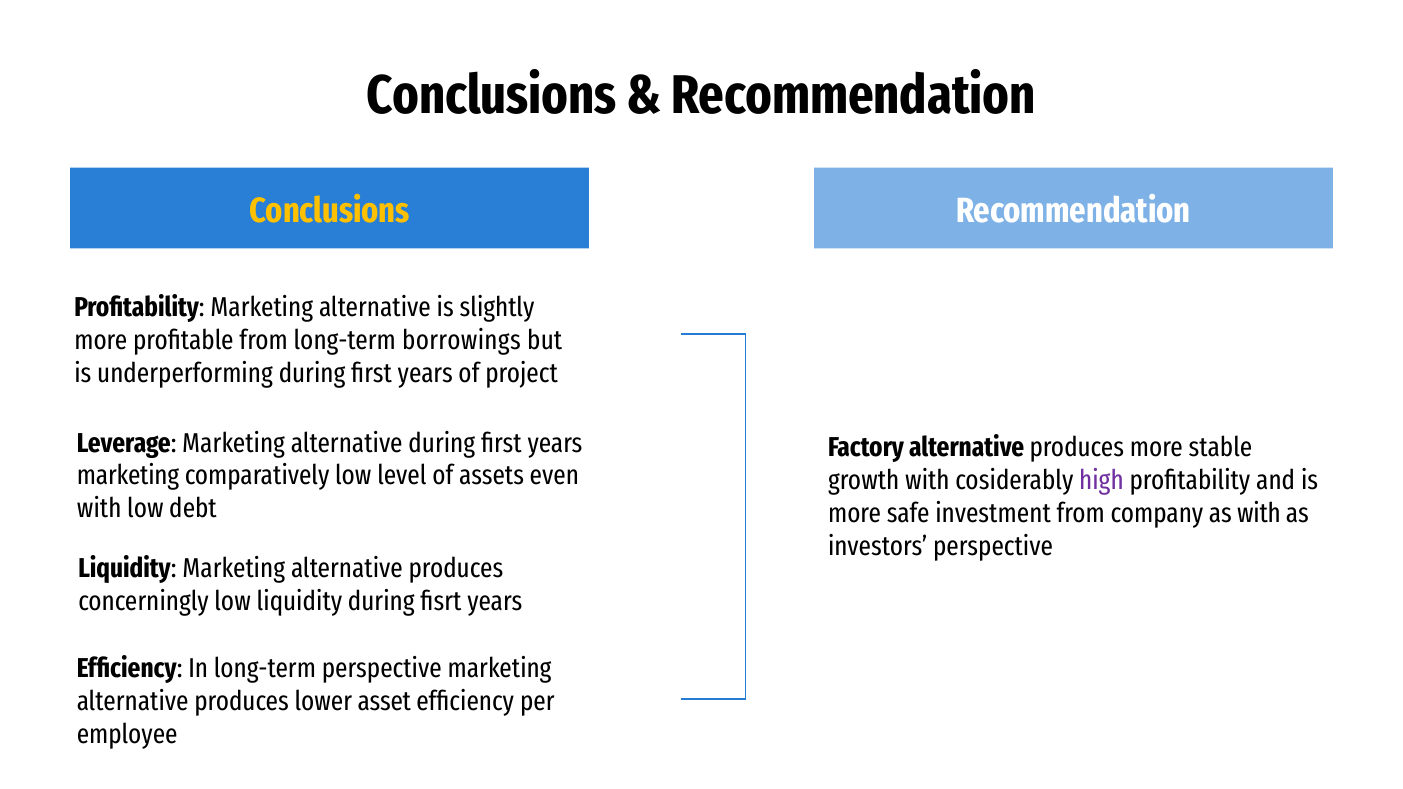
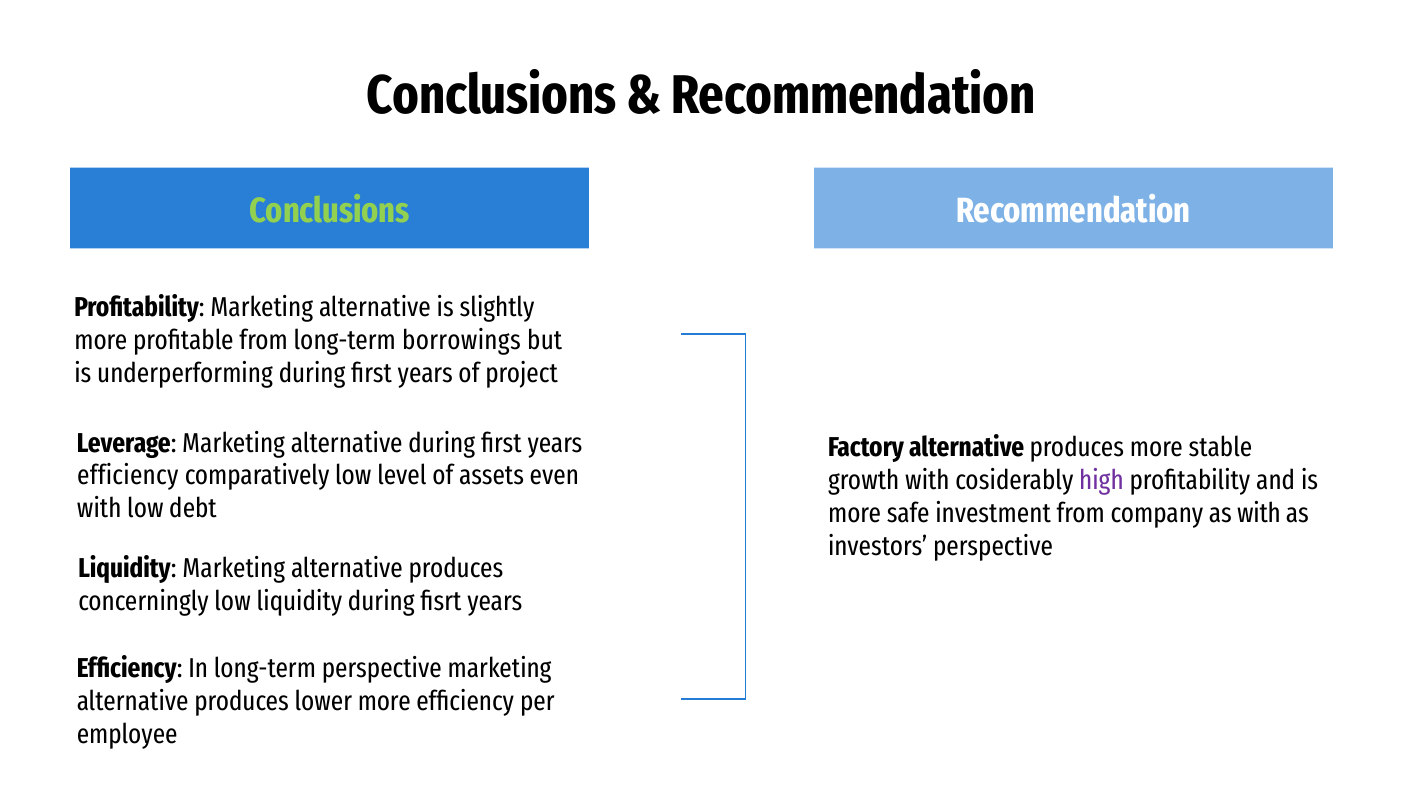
Conclusions at (329, 211) colour: yellow -> light green
marketing at (128, 476): marketing -> efficiency
lower asset: asset -> more
